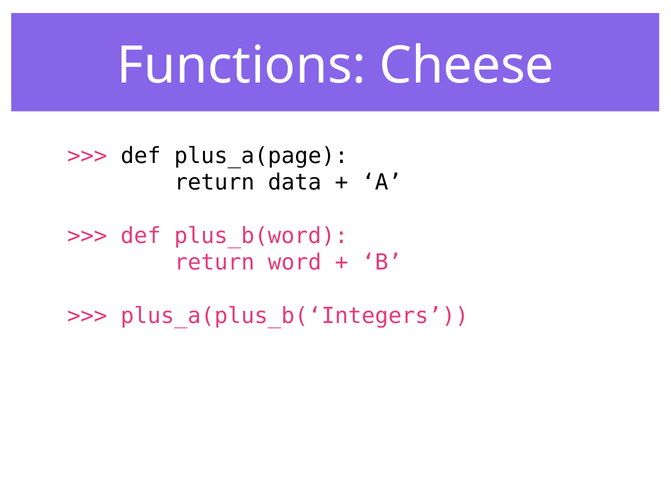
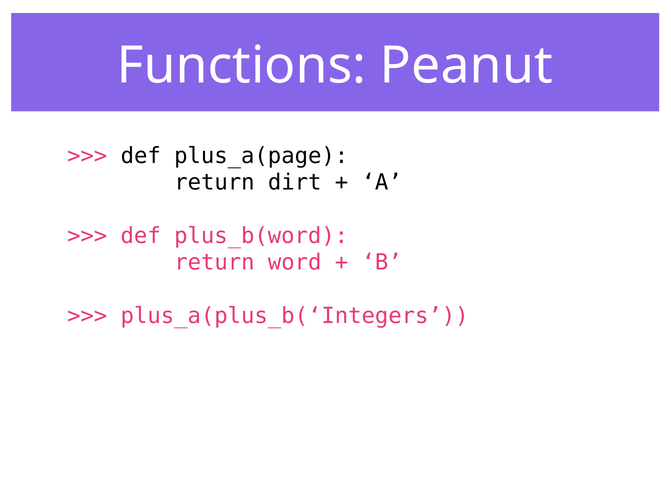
Cheese: Cheese -> Peanut
data: data -> dirt
